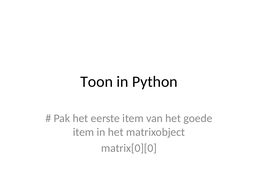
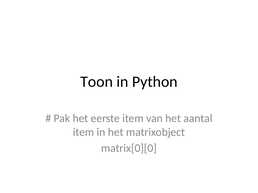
goede: goede -> aantal
